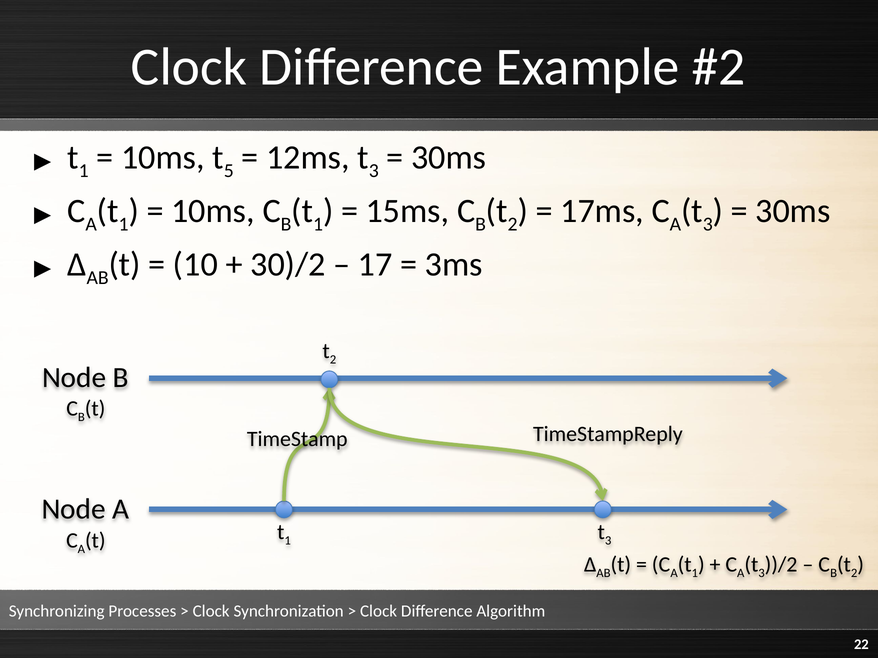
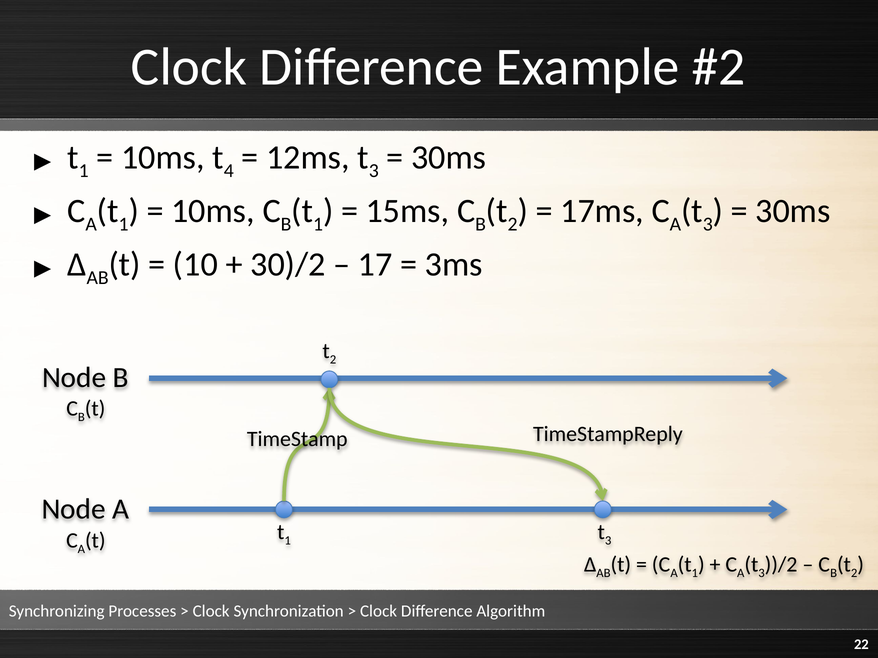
5: 5 -> 4
